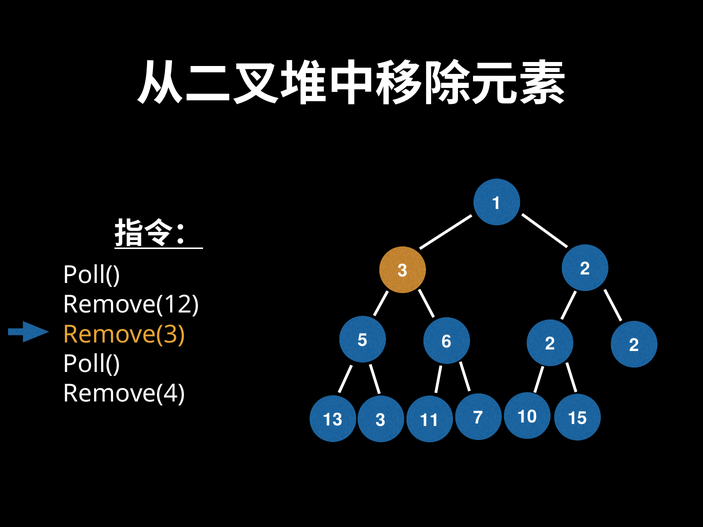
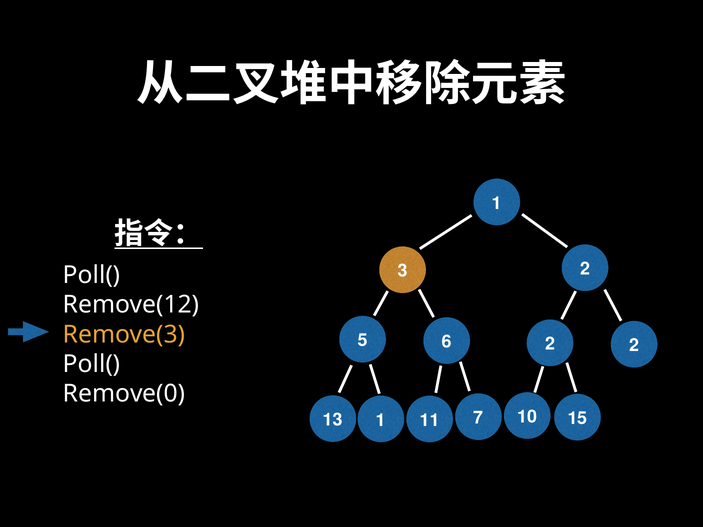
Remove(4: Remove(4 -> Remove(0
13 3: 3 -> 1
